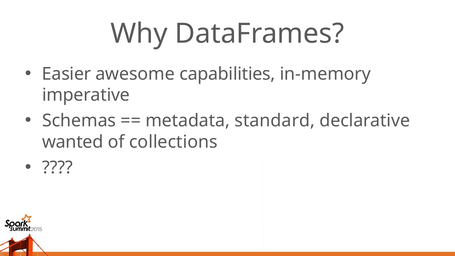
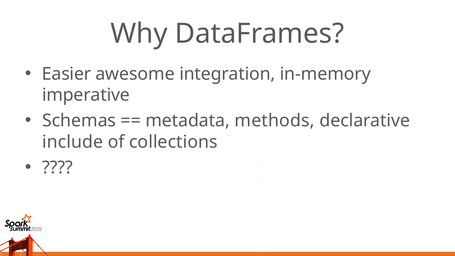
capabilities: capabilities -> integration
standard: standard -> methods
wanted: wanted -> include
